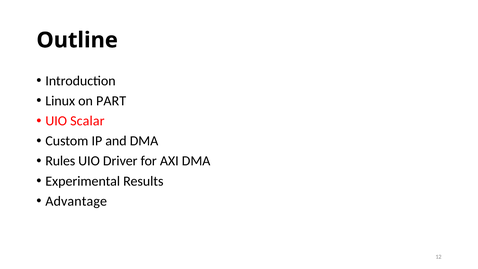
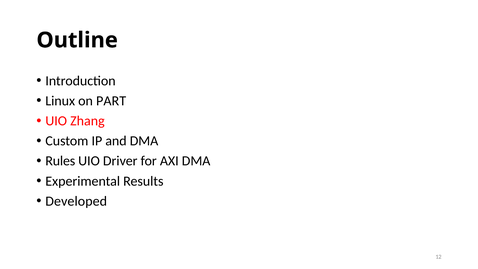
Scalar: Scalar -> Zhang
Advantage: Advantage -> Developed
